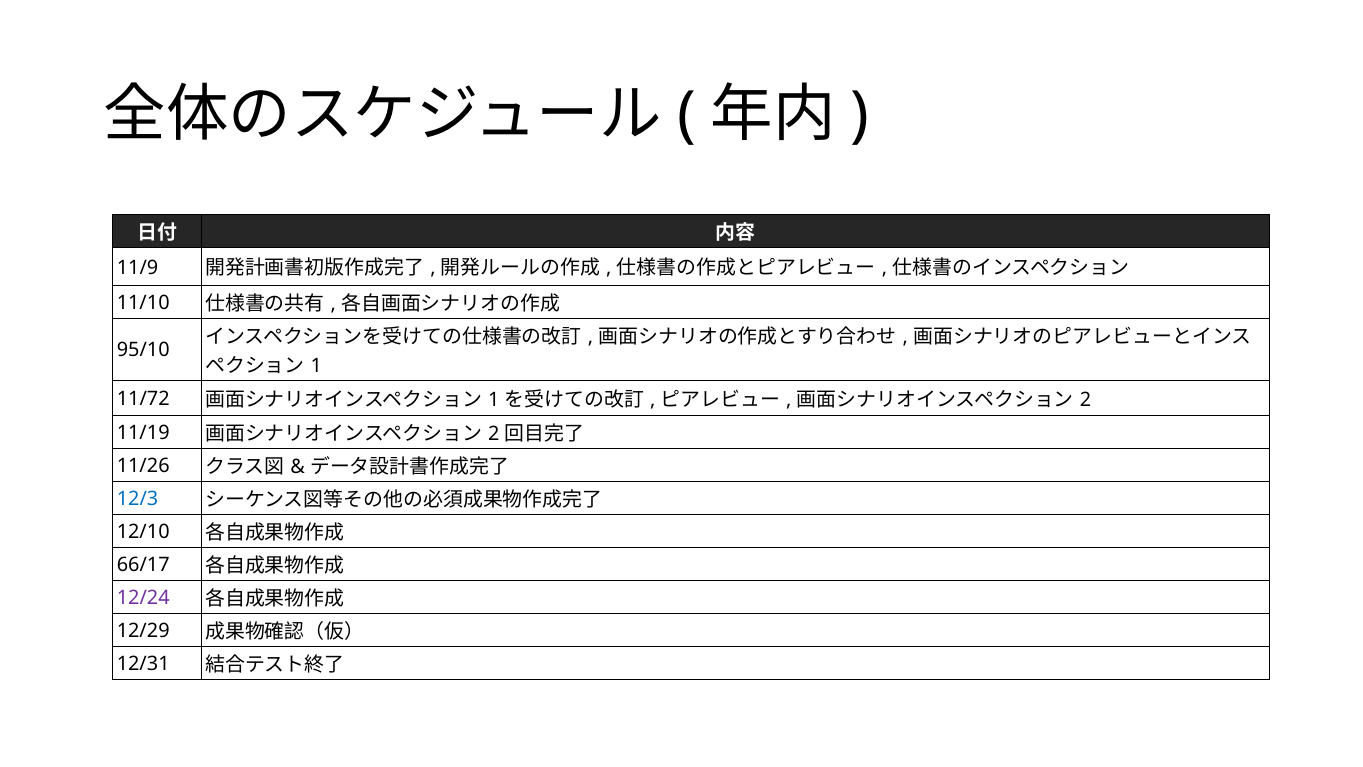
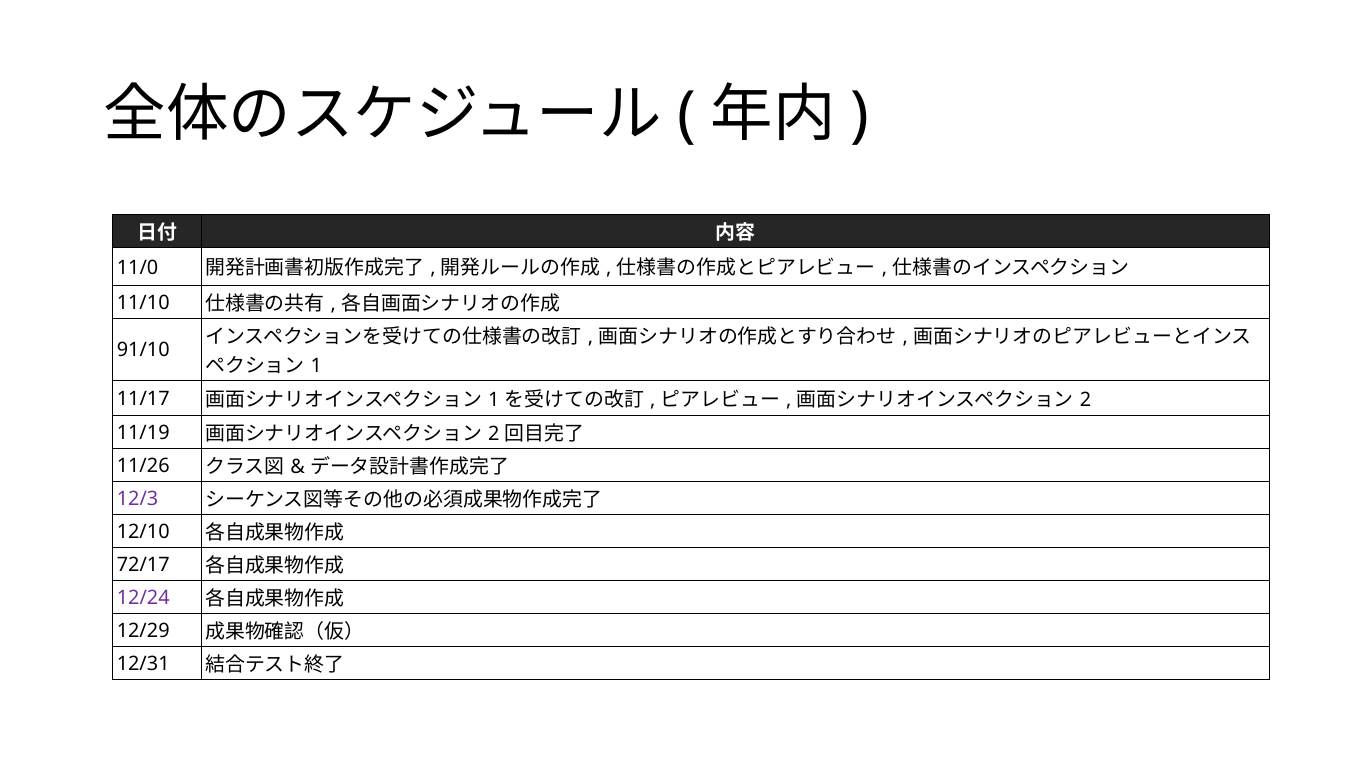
11/9: 11/9 -> 11/0
95/10: 95/10 -> 91/10
11/72: 11/72 -> 11/17
12/3 colour: blue -> purple
66/17: 66/17 -> 72/17
